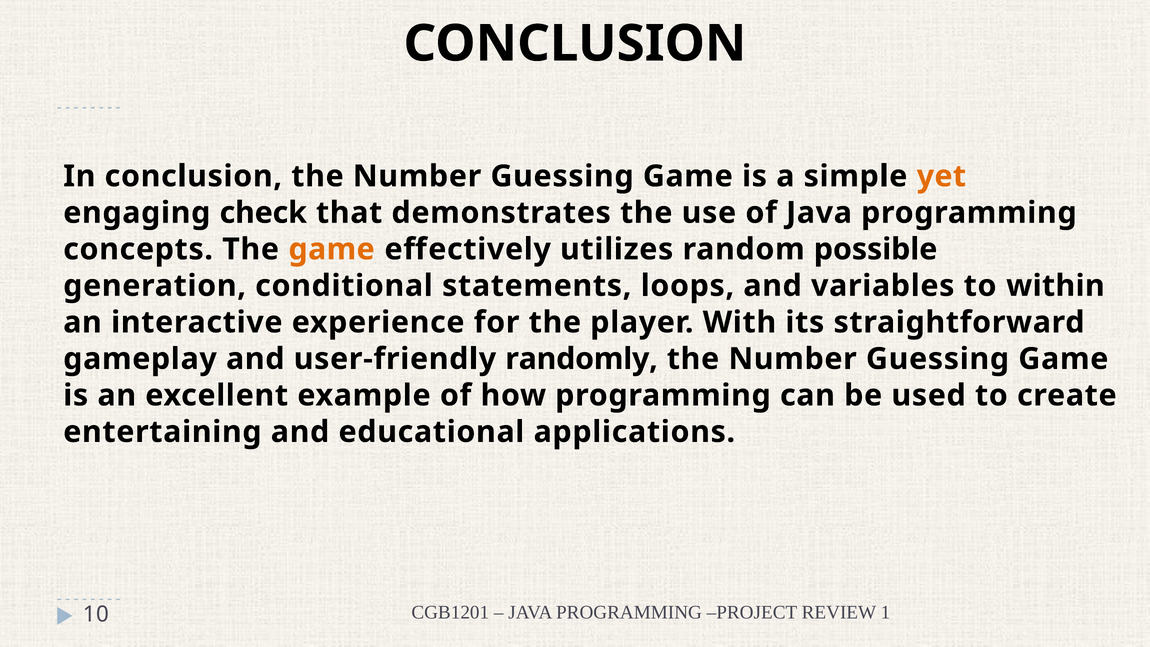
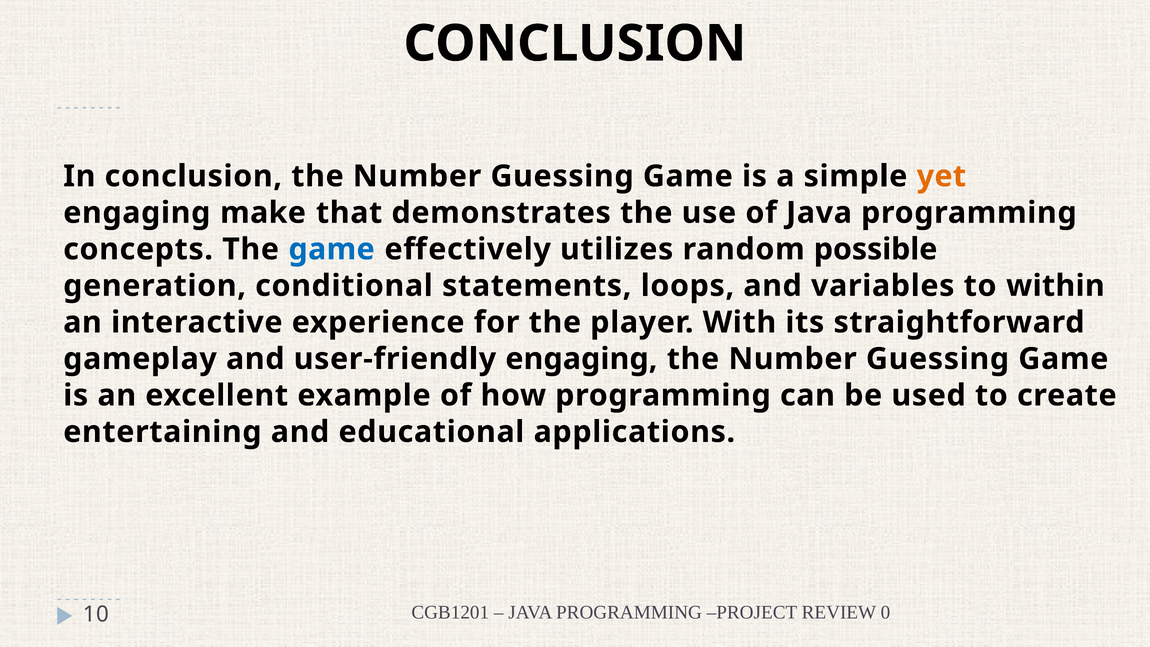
check: check -> make
game at (332, 249) colour: orange -> blue
user-friendly randomly: randomly -> engaging
1: 1 -> 0
